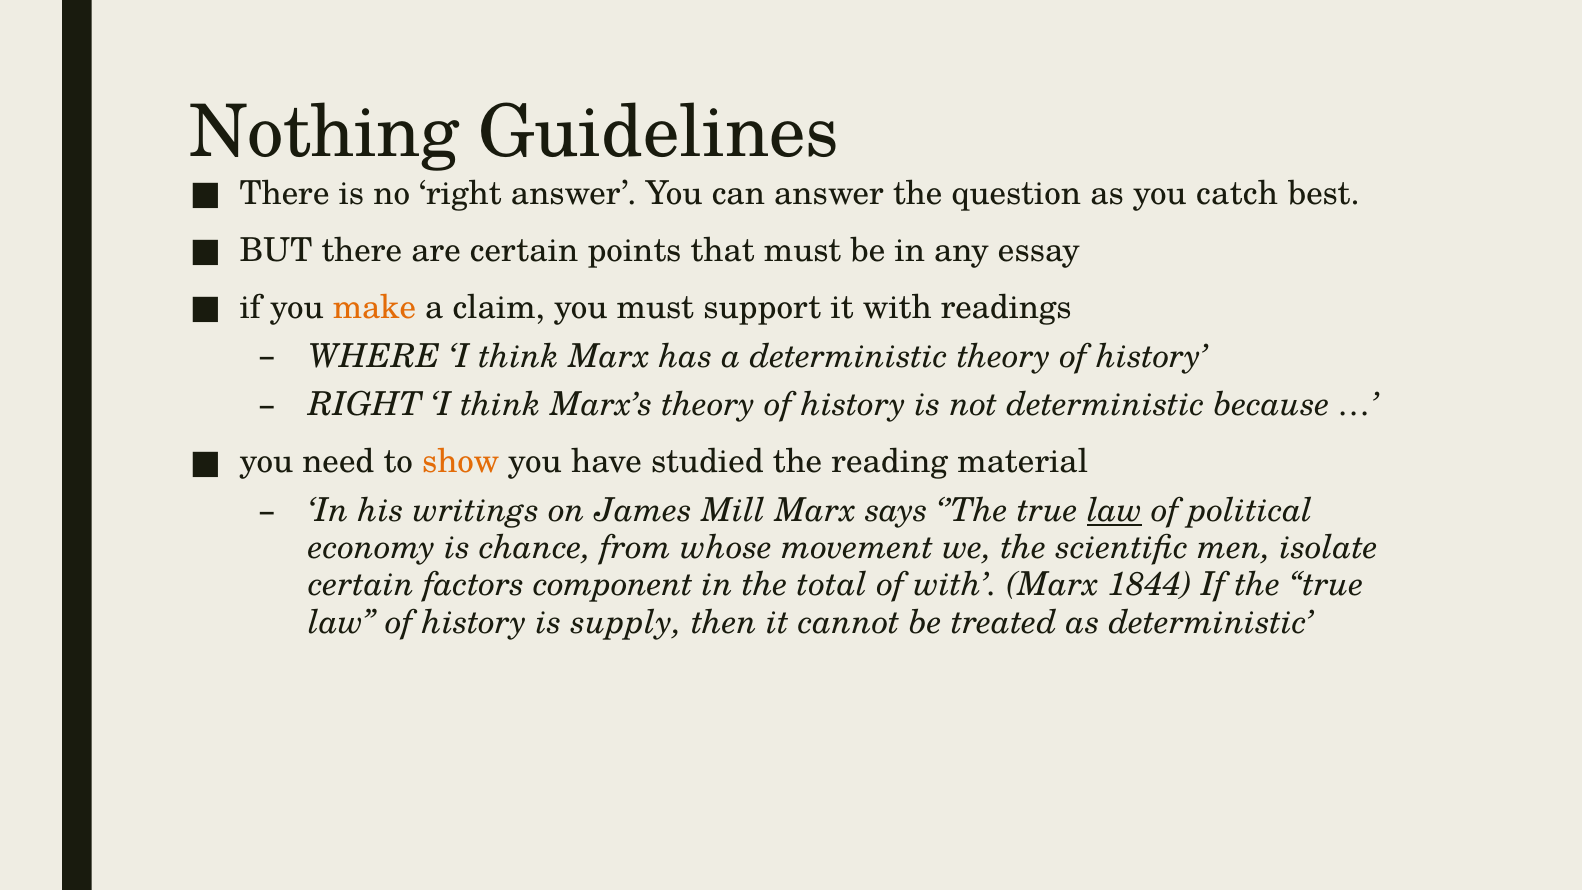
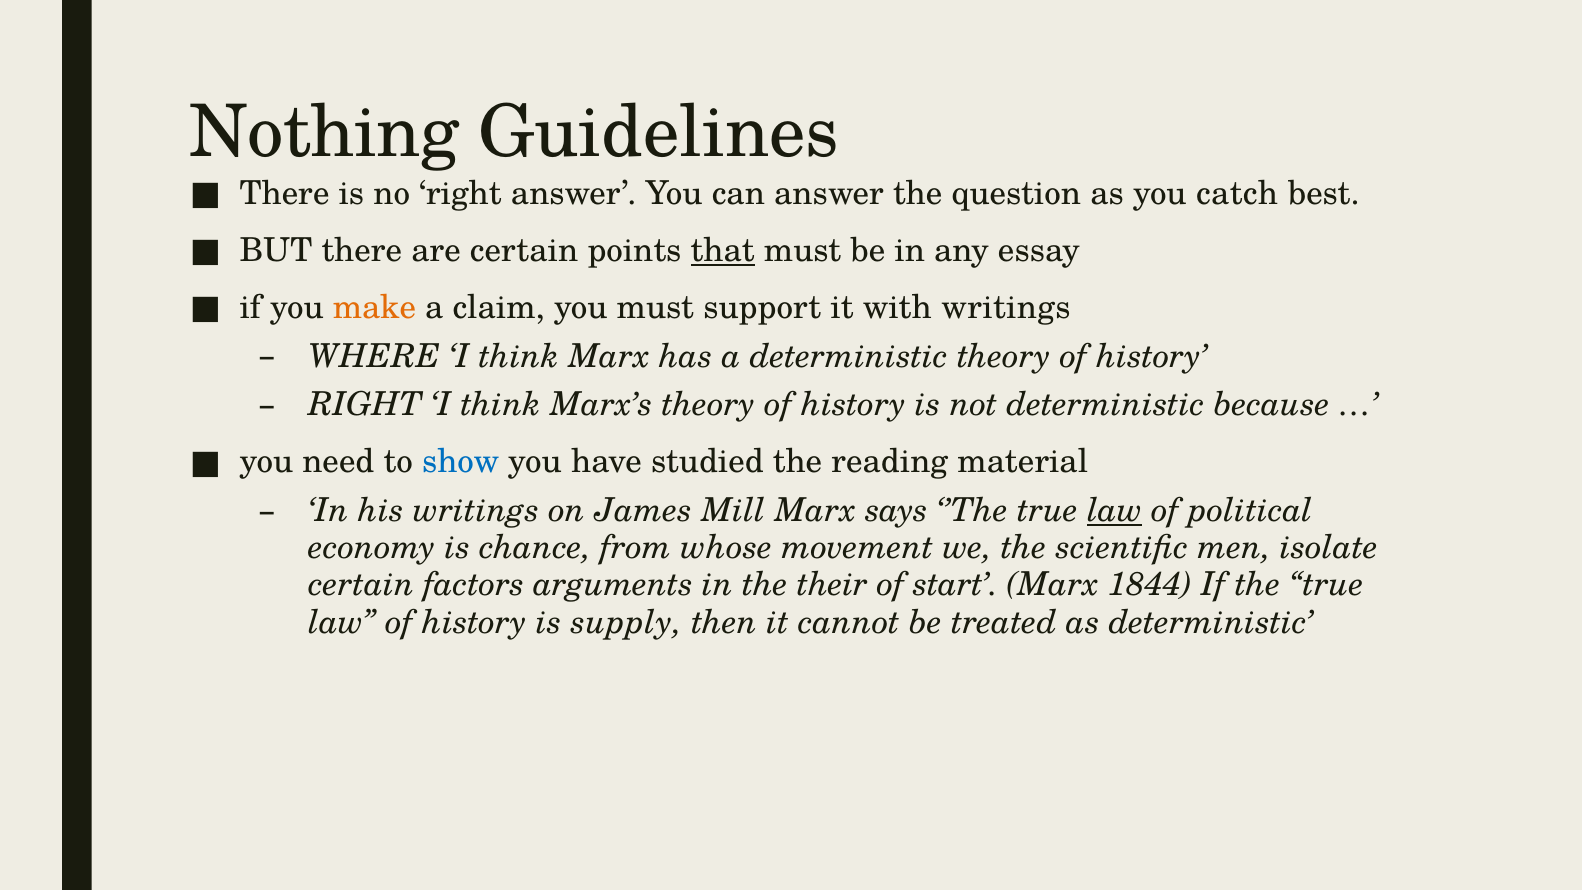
that underline: none -> present
with readings: readings -> writings
show colour: orange -> blue
component: component -> arguments
total: total -> their
of with: with -> start
